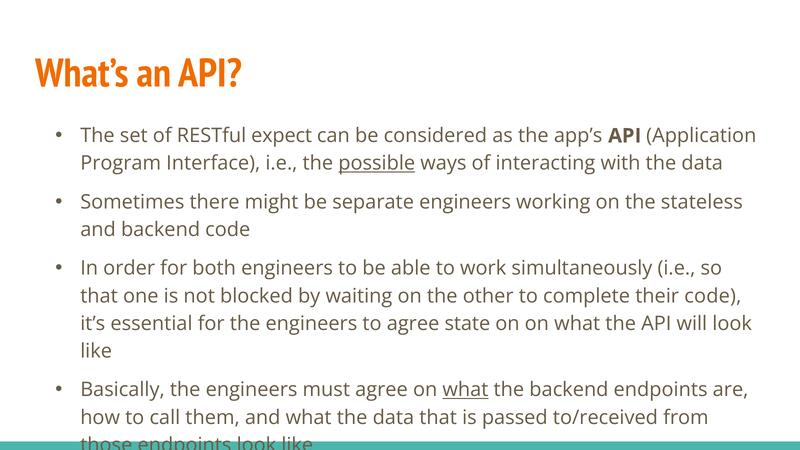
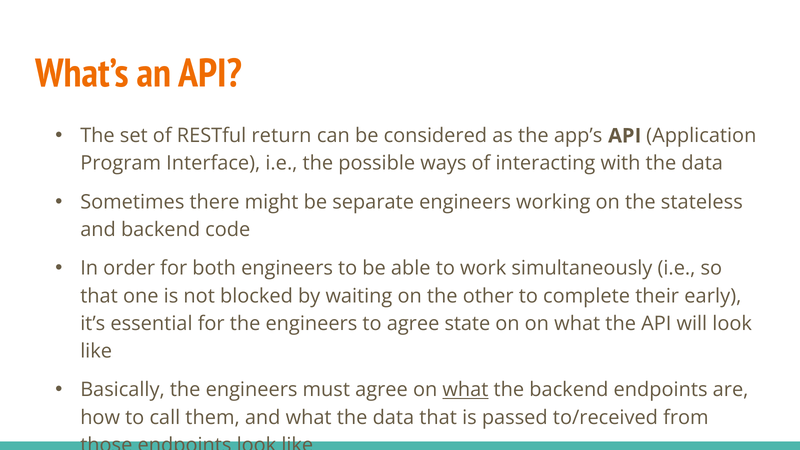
expect: expect -> return
possible underline: present -> none
their code: code -> early
